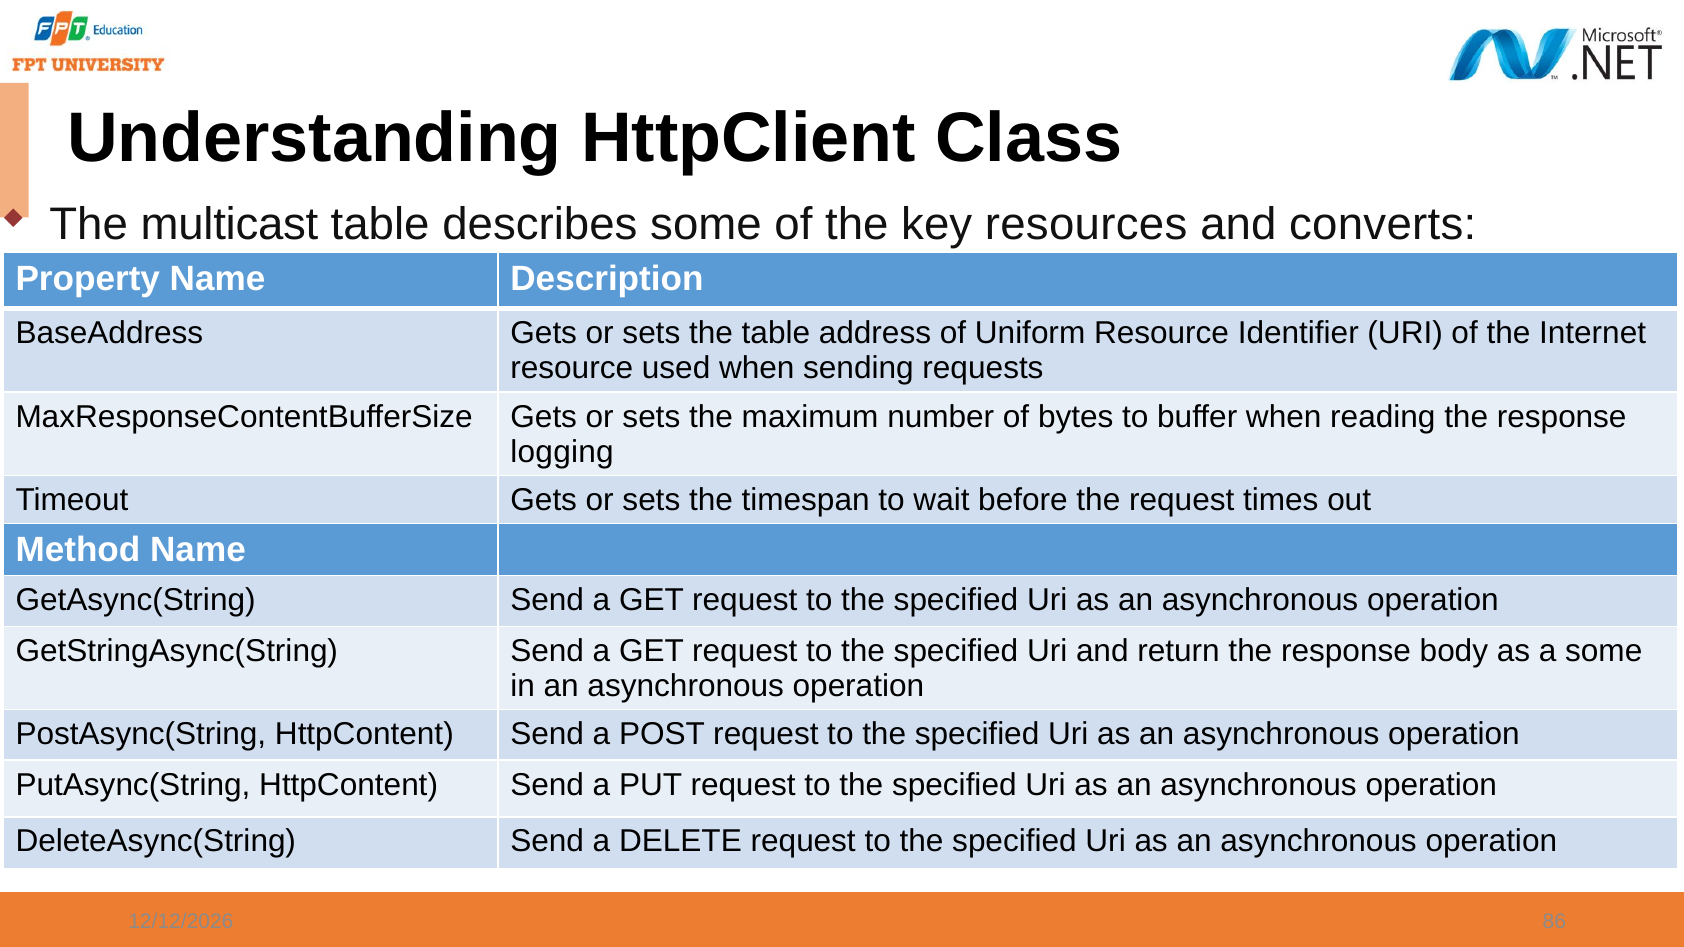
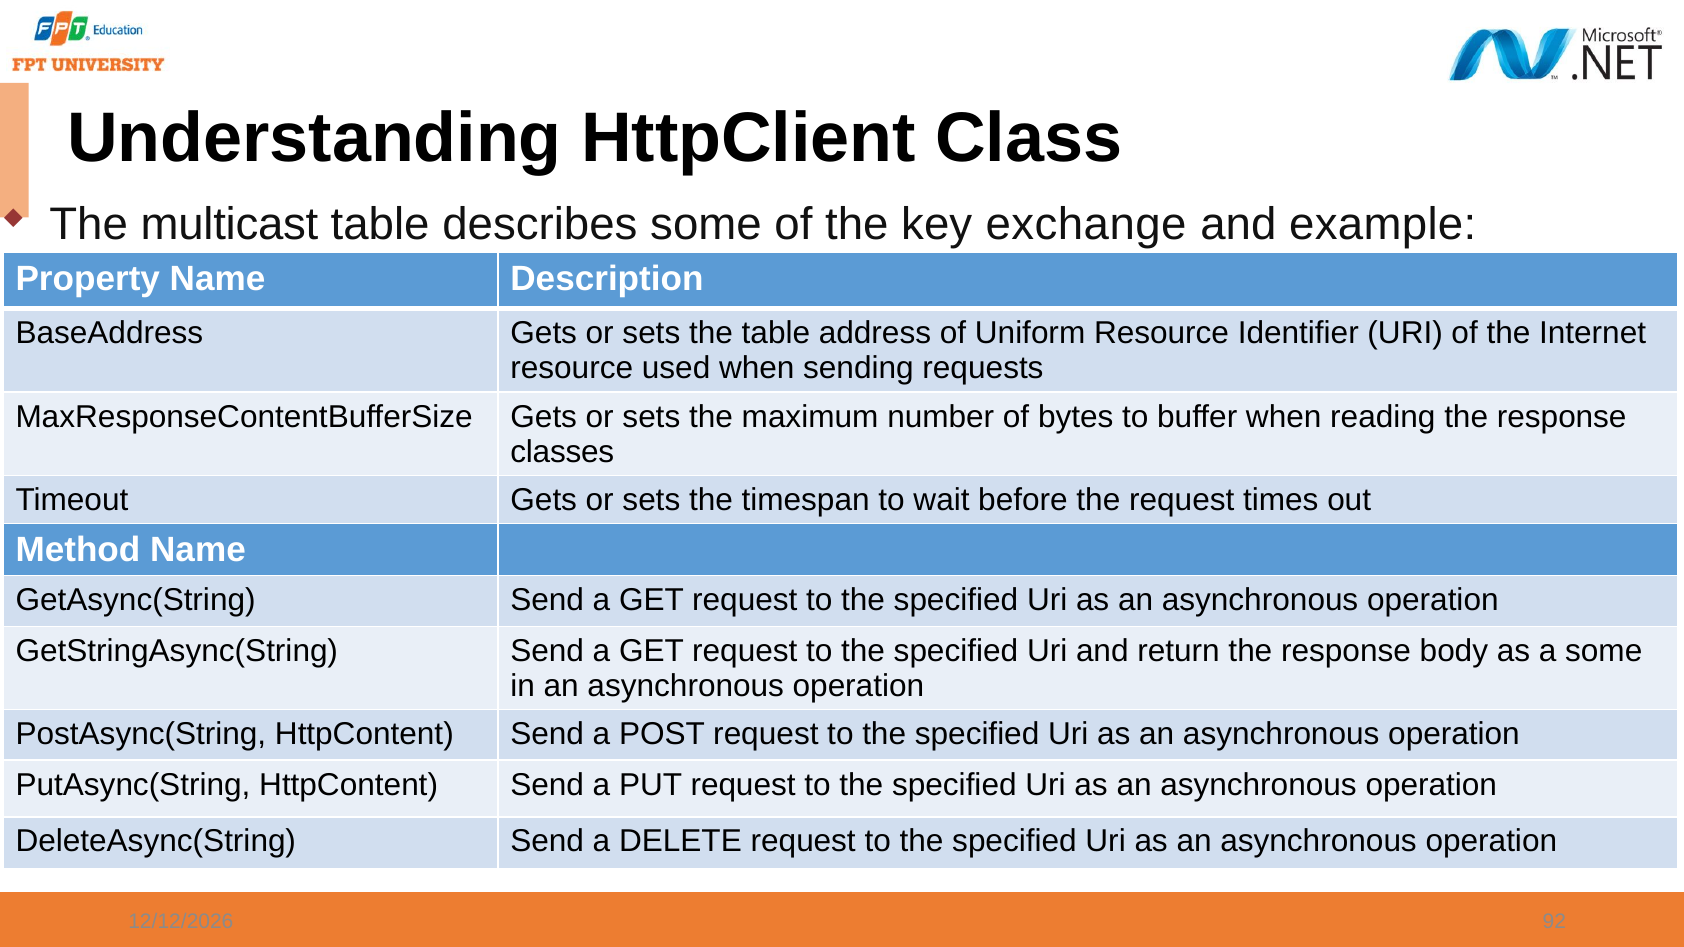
resources: resources -> exchange
converts: converts -> example
logging: logging -> classes
86: 86 -> 92
